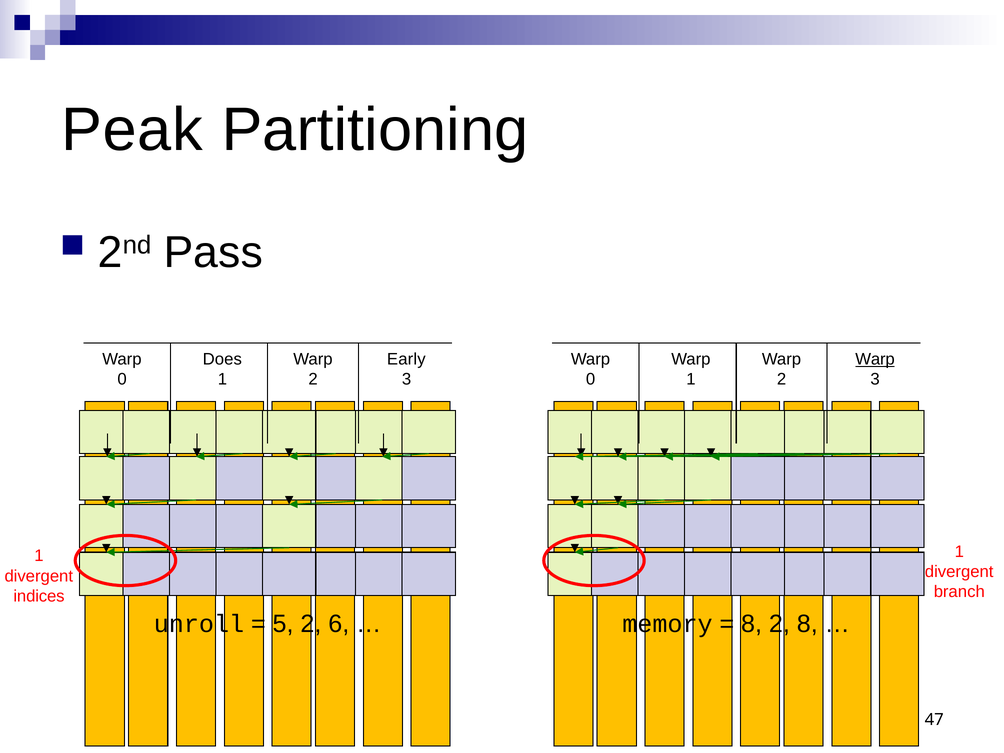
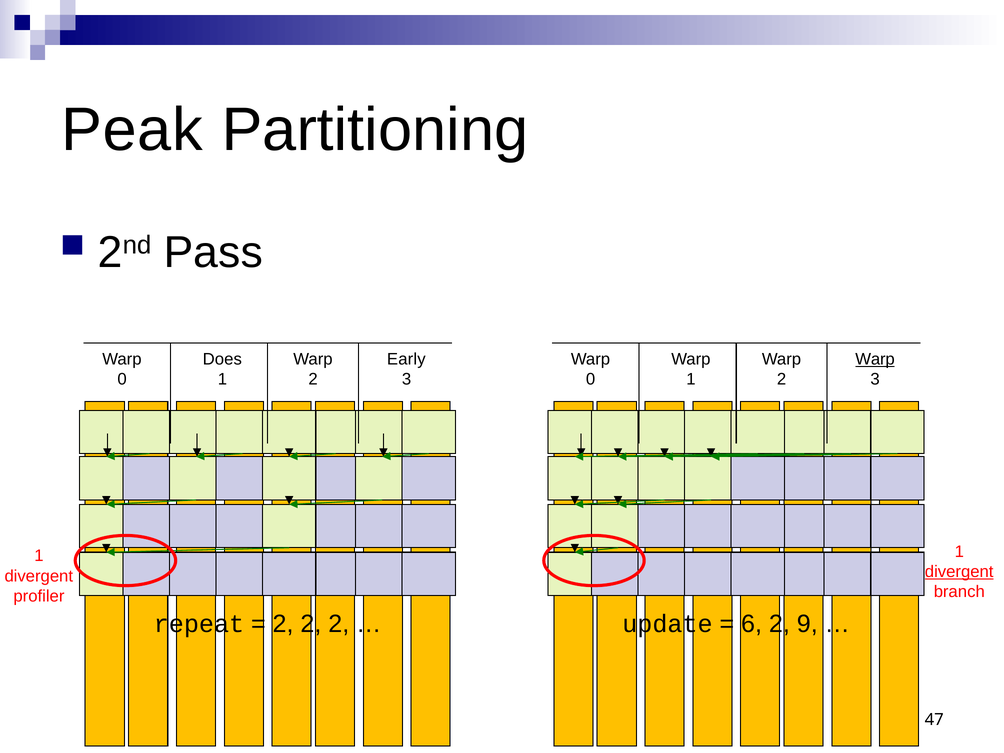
divergent at (959, 572) underline: none -> present
indices: indices -> profiler
unroll: unroll -> repeat
5 at (283, 624): 5 -> 2
6 at (339, 624): 6 -> 2
memory: memory -> update
8 at (752, 624): 8 -> 6
2 8: 8 -> 9
